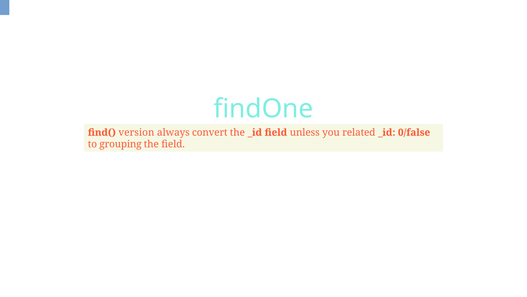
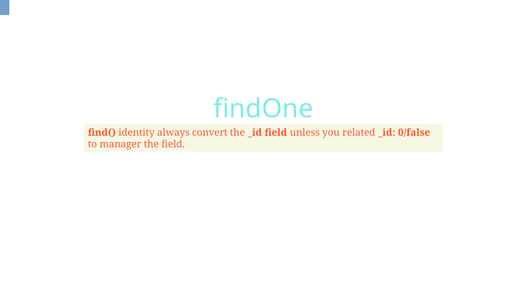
version: version -> identity
grouping: grouping -> manager
